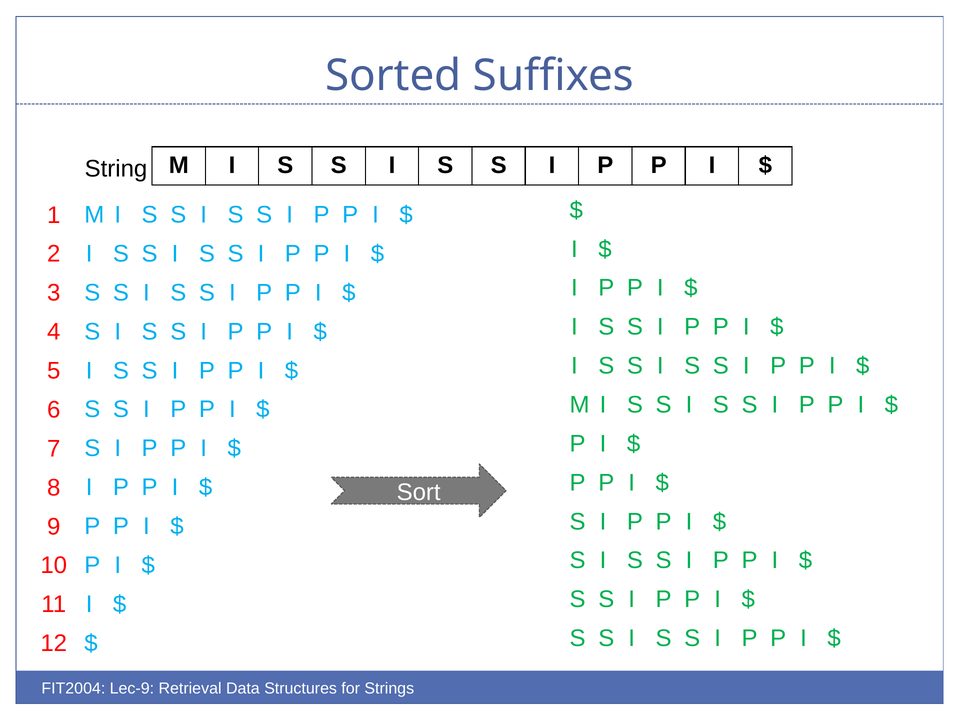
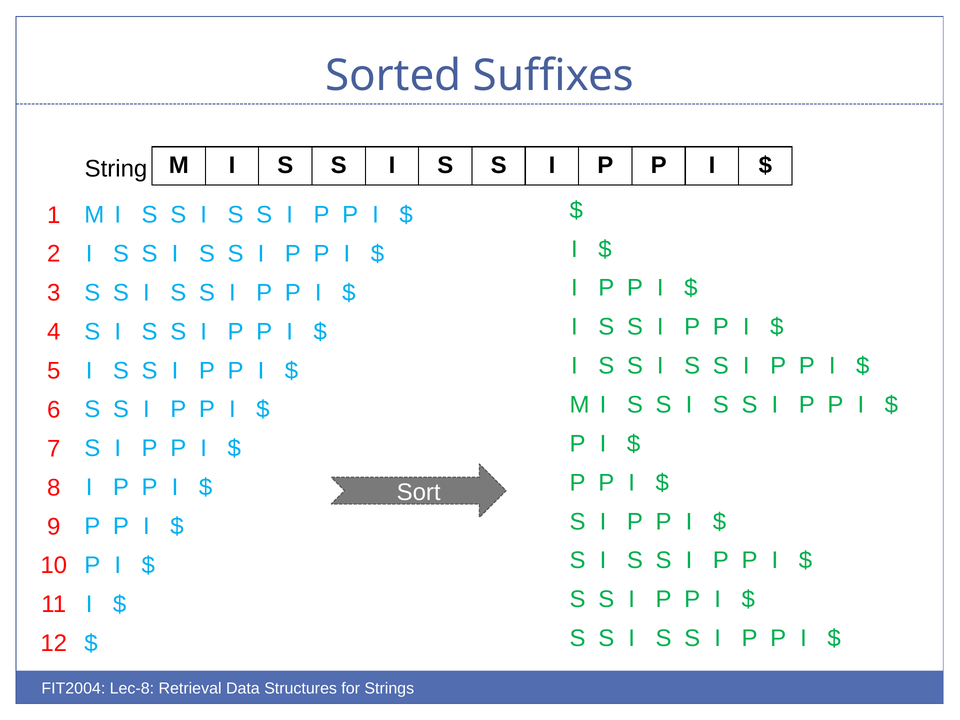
Lec-9: Lec-9 -> Lec-8
